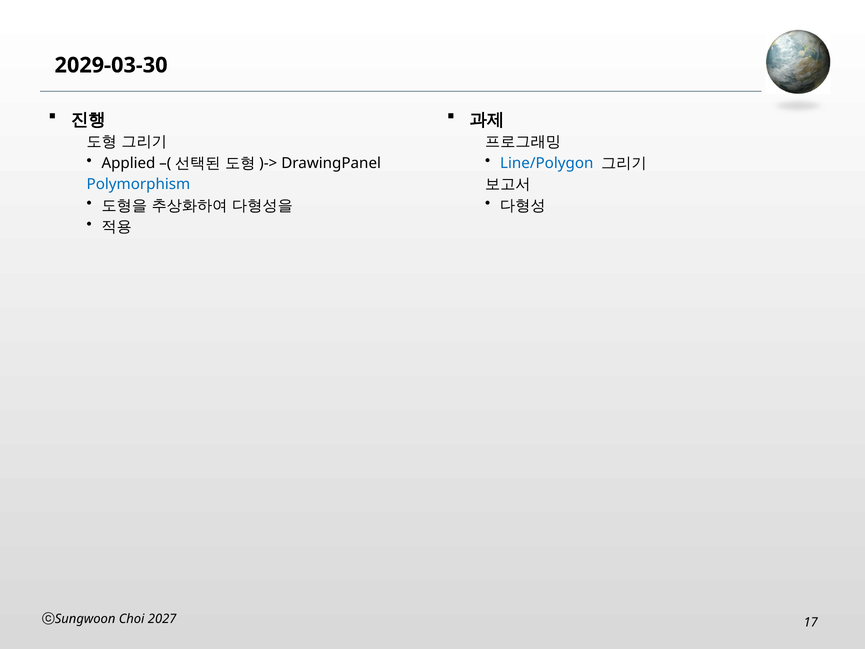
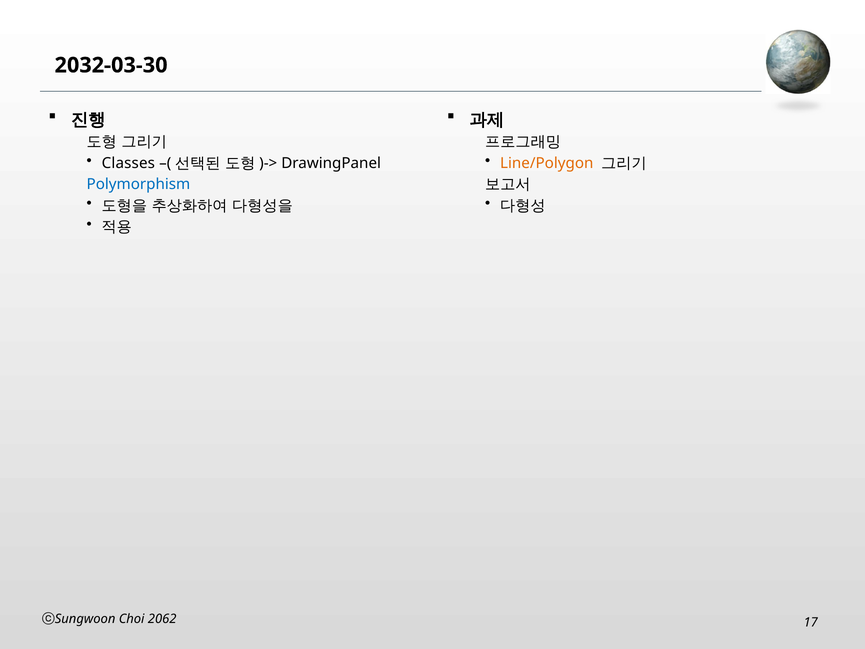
2029-03-30: 2029-03-30 -> 2032-03-30
Applied: Applied -> Classes
Line/Polygon colour: blue -> orange
2027: 2027 -> 2062
